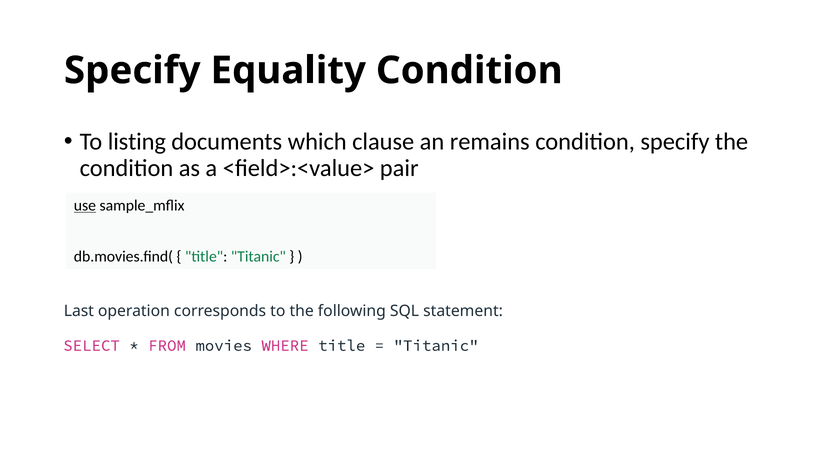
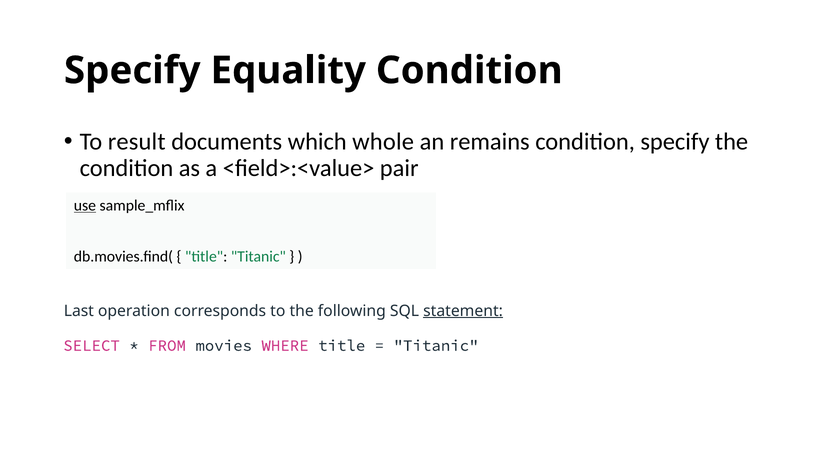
listing: listing -> result
clause: clause -> whole
statement underline: none -> present
